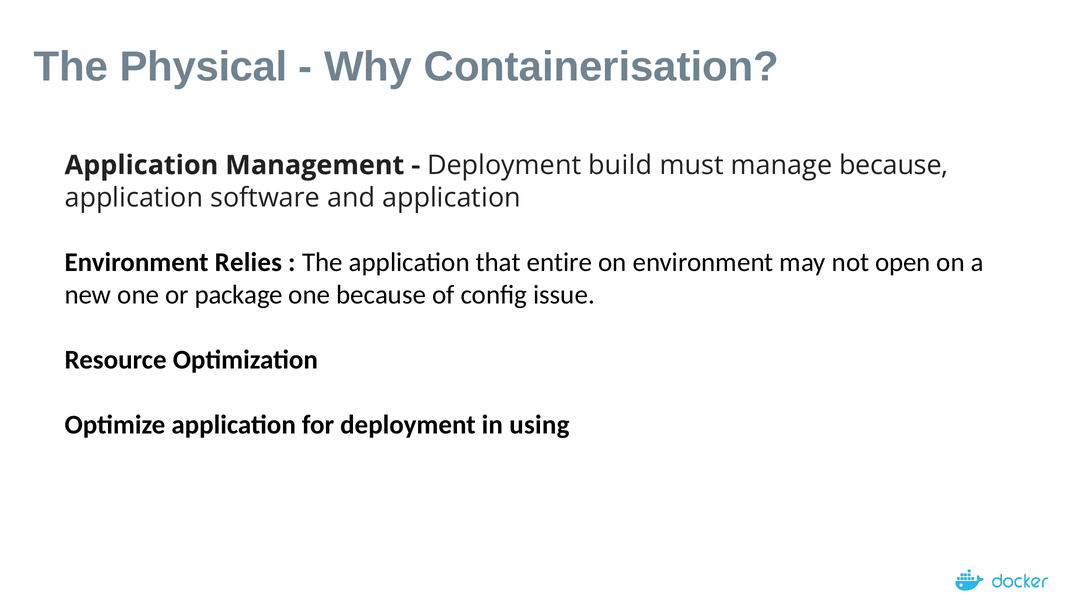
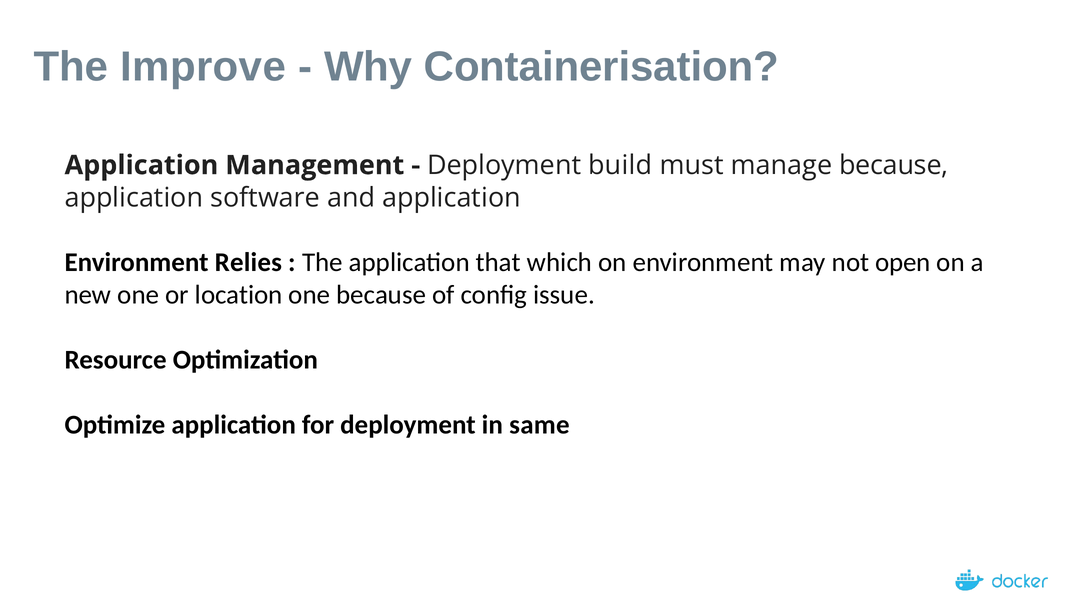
Physical: Physical -> Improve
entire: entire -> which
package: package -> location
using: using -> same
